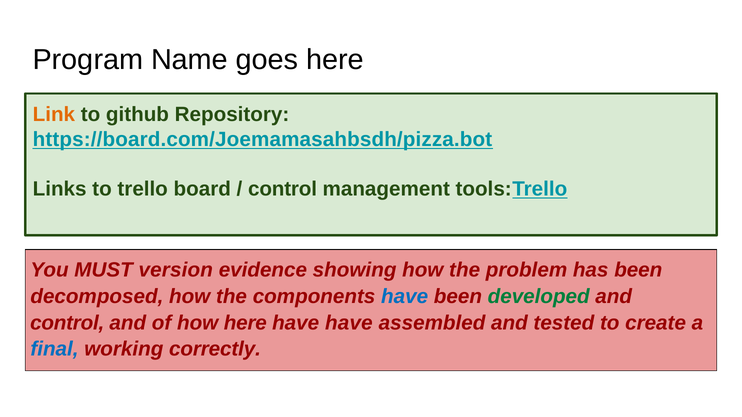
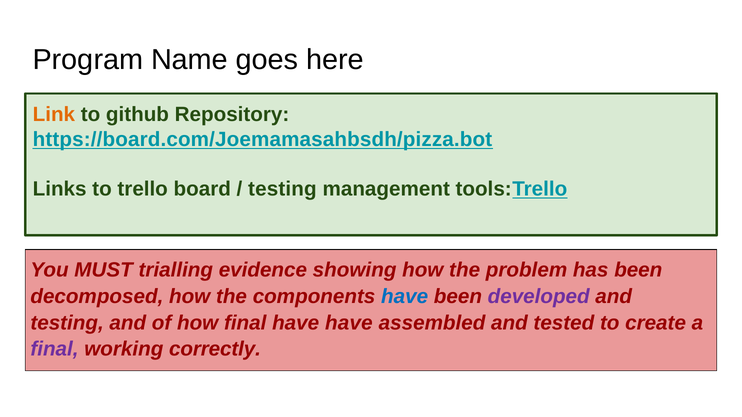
control at (283, 189): control -> testing
version: version -> trialling
developed colour: green -> purple
control at (67, 323): control -> testing
how here: here -> final
final at (54, 350) colour: blue -> purple
